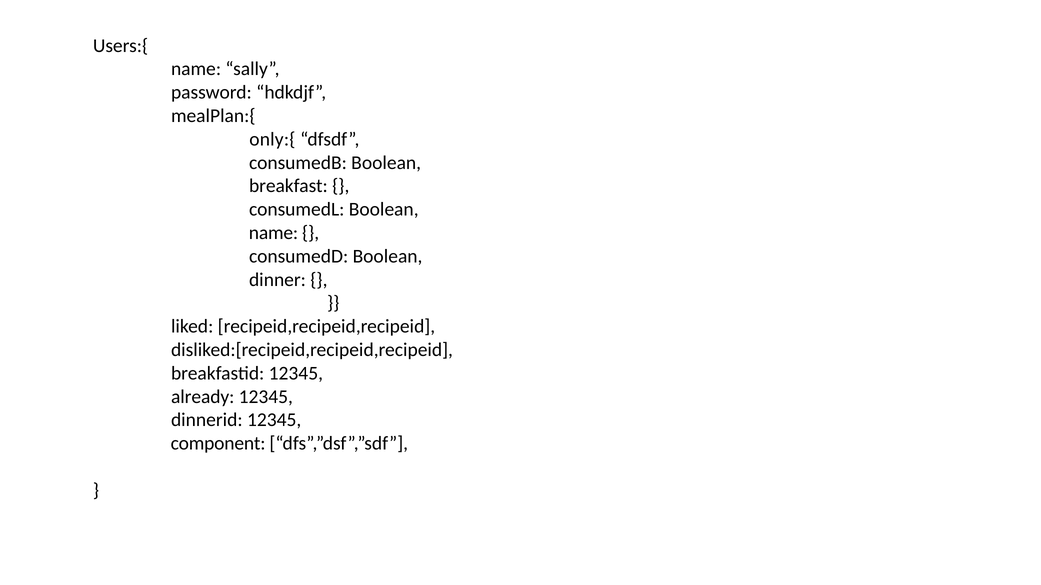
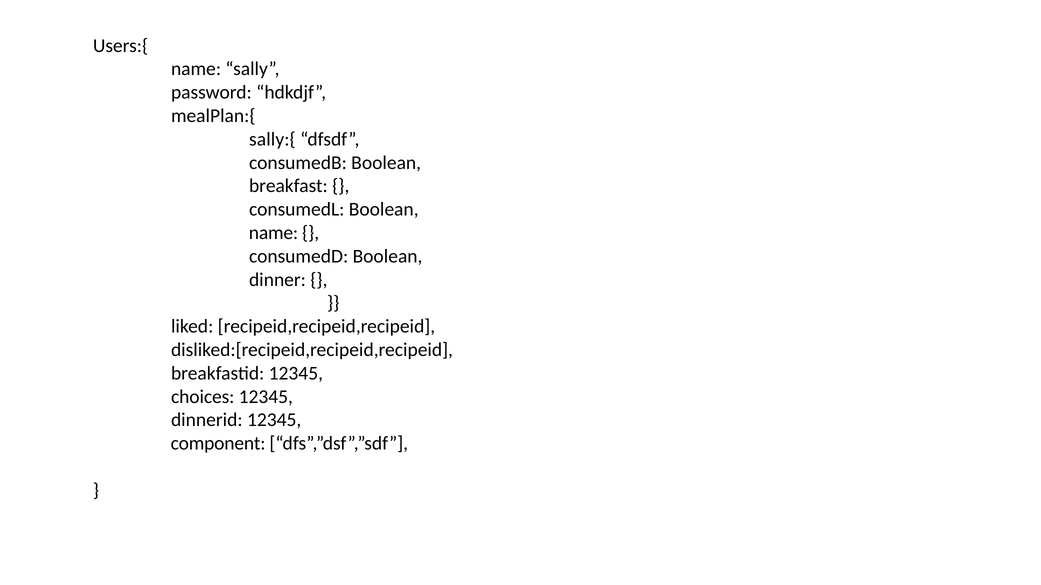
only:{: only:{ -> sally:{
already: already -> choices
